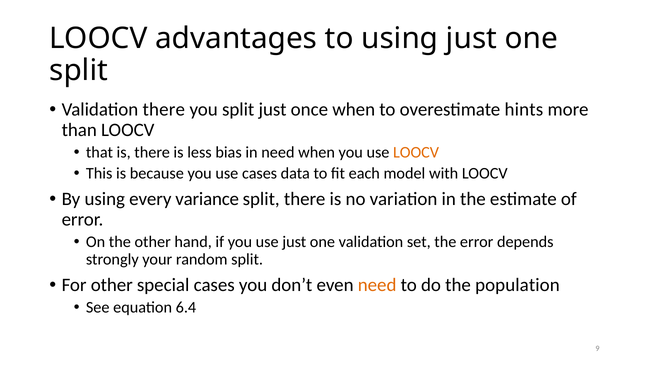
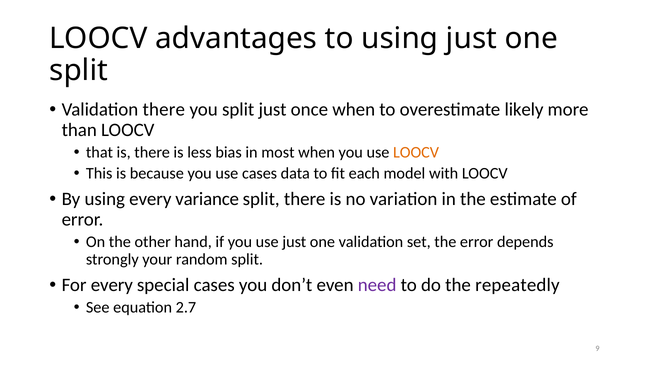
hints: hints -> likely
in need: need -> most
For other: other -> every
need at (377, 285) colour: orange -> purple
population: population -> repeatedly
6.4: 6.4 -> 2.7
